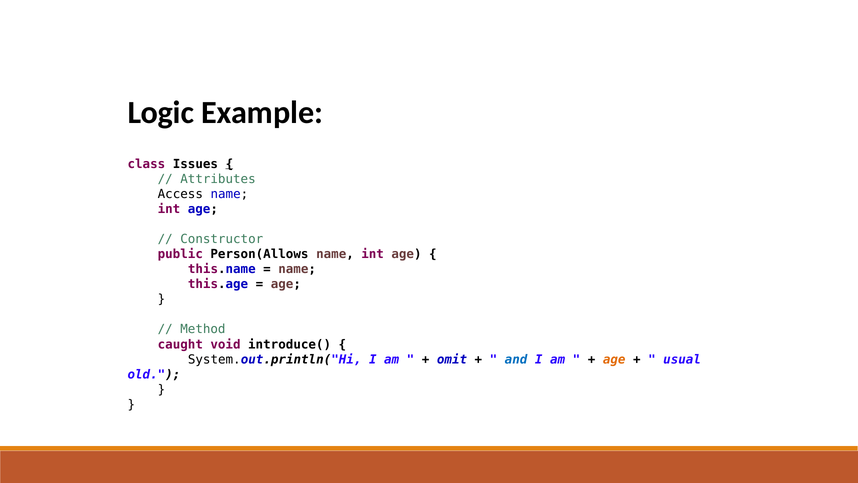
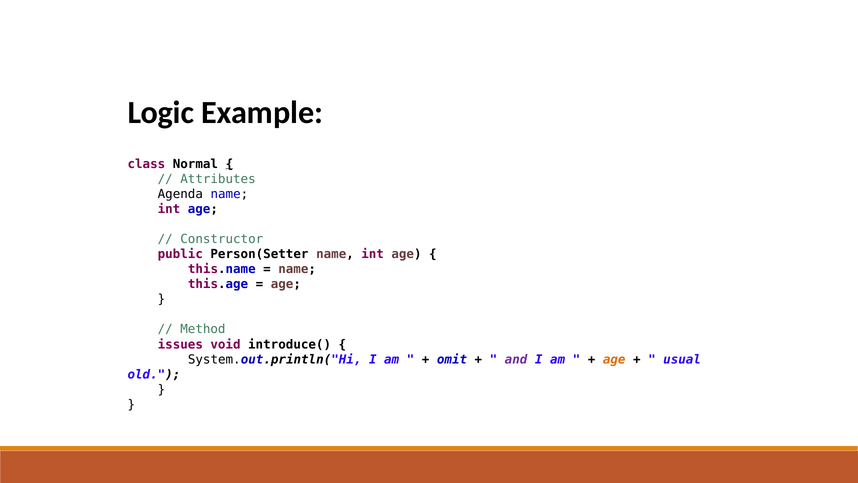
Issues: Issues -> Normal
Access: Access -> Agenda
Person(Allows: Person(Allows -> Person(Setter
caught: caught -> issues
and colour: blue -> purple
